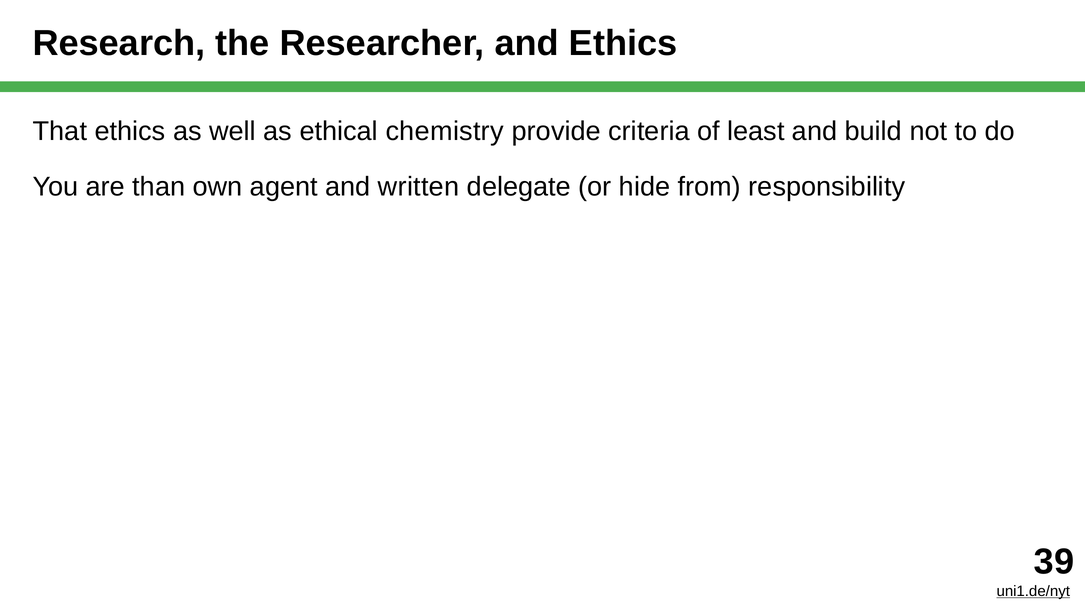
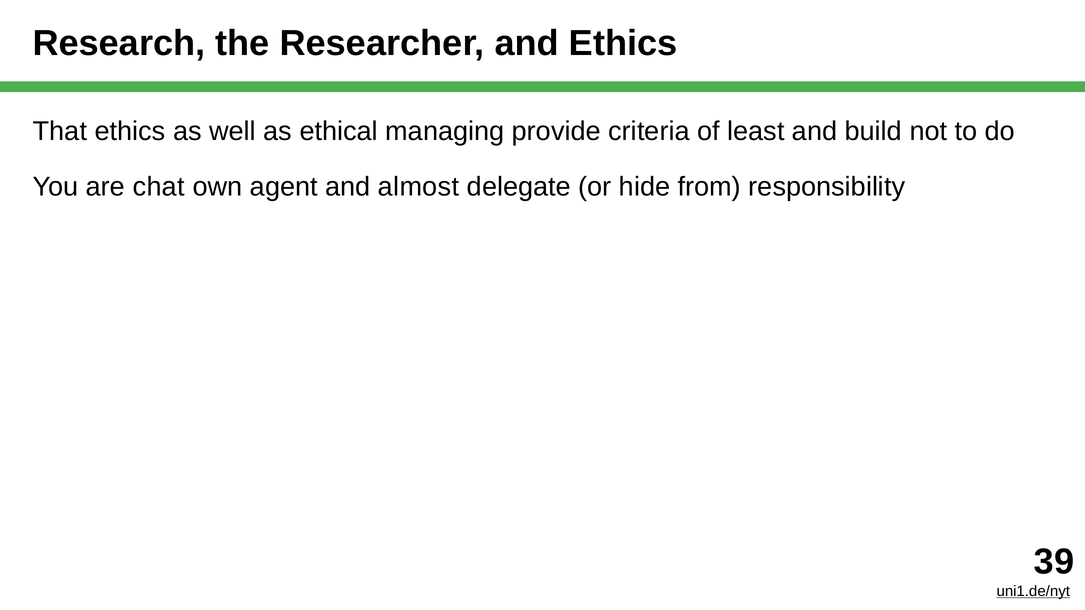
chemistry: chemistry -> managing
than: than -> chat
written: written -> almost
